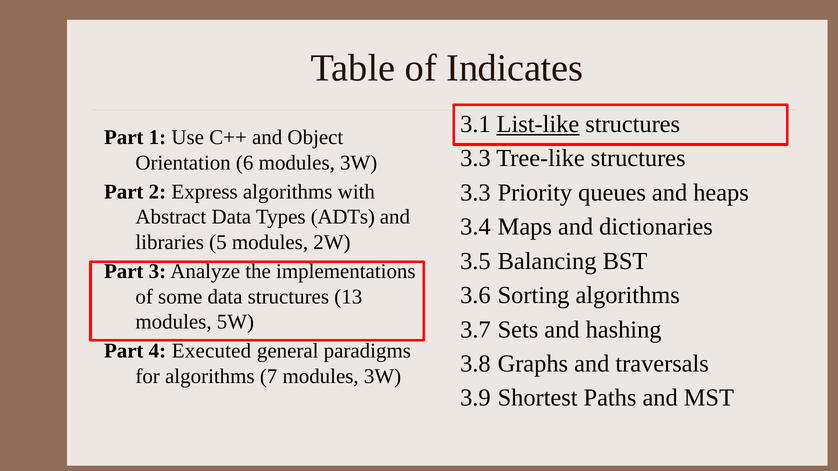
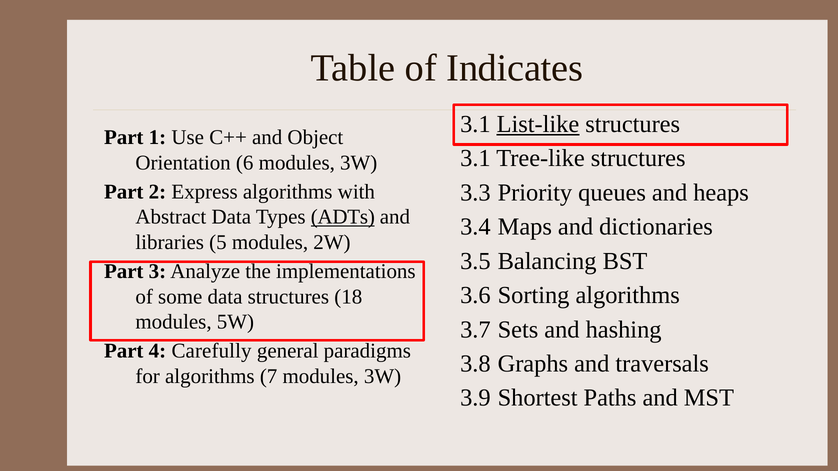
3.3 at (475, 159): 3.3 -> 3.1
ADTs underline: none -> present
13: 13 -> 18
Executed: Executed -> Carefully
